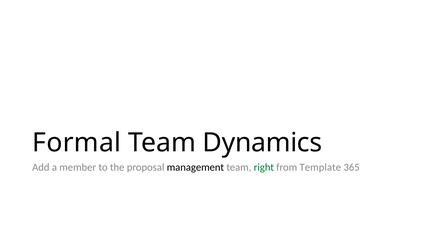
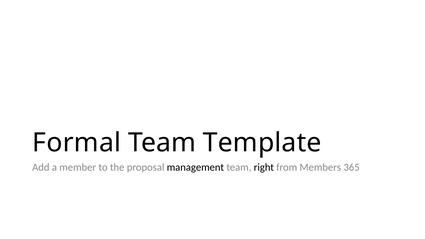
Dynamics: Dynamics -> Template
right colour: green -> black
Template: Template -> Members
